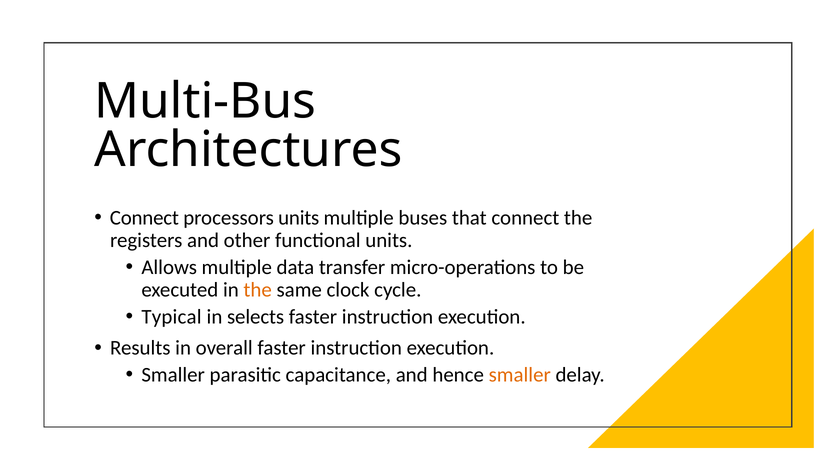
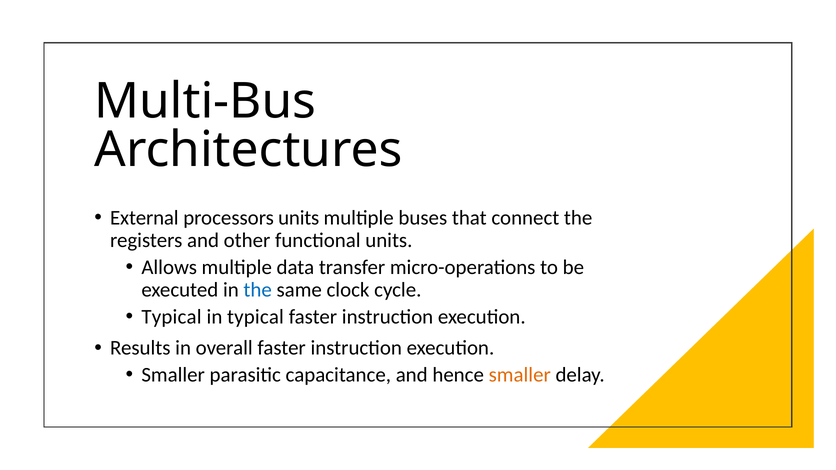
Connect at (144, 218): Connect -> External
the at (258, 290) colour: orange -> blue
in selects: selects -> typical
